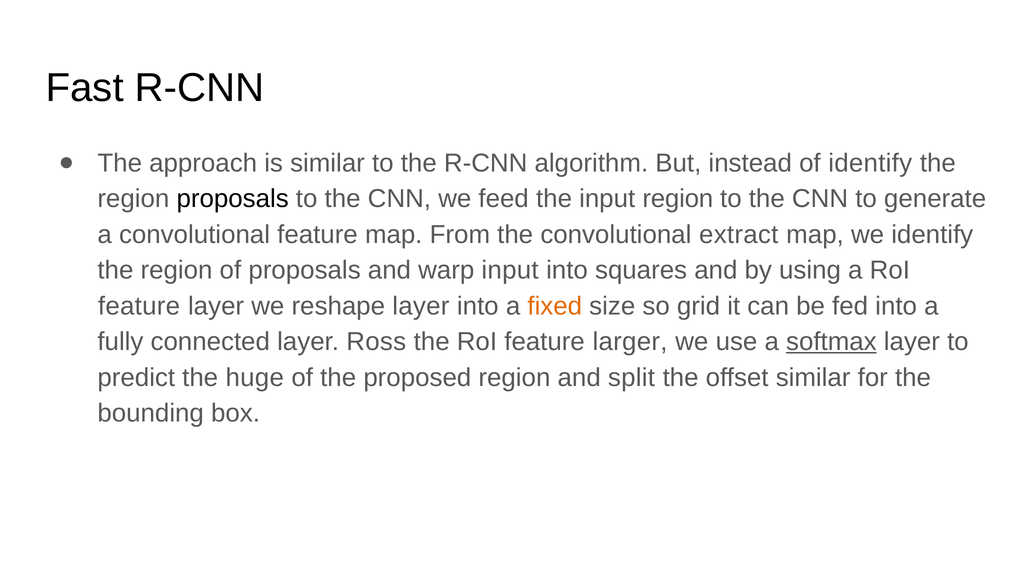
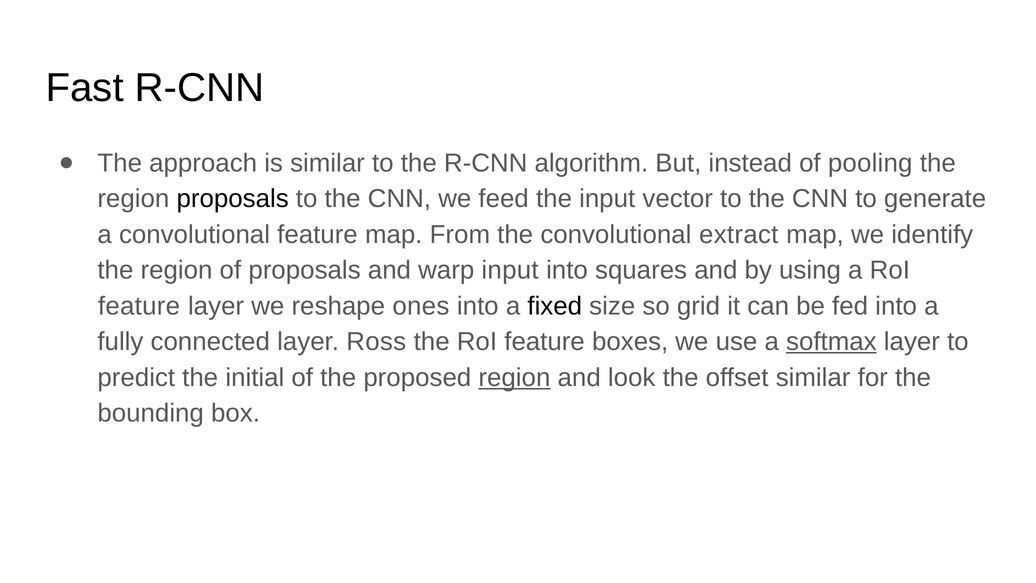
of identify: identify -> pooling
input region: region -> vector
reshape layer: layer -> ones
fixed colour: orange -> black
larger: larger -> boxes
huge: huge -> initial
region at (514, 377) underline: none -> present
split: split -> look
